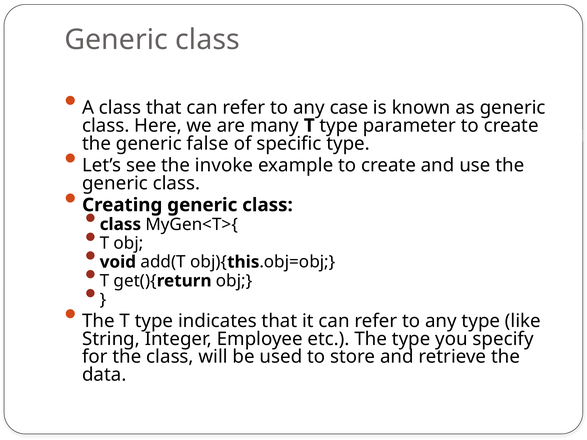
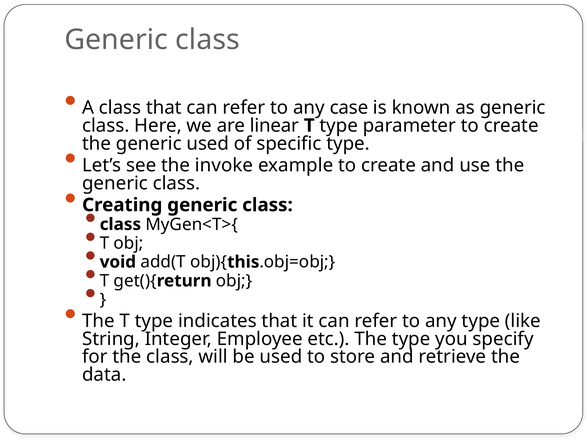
many: many -> linear
generic false: false -> used
